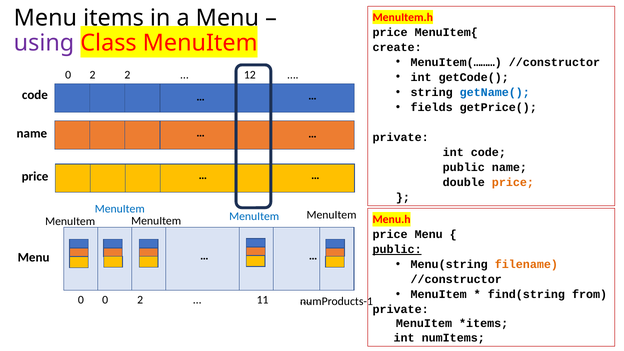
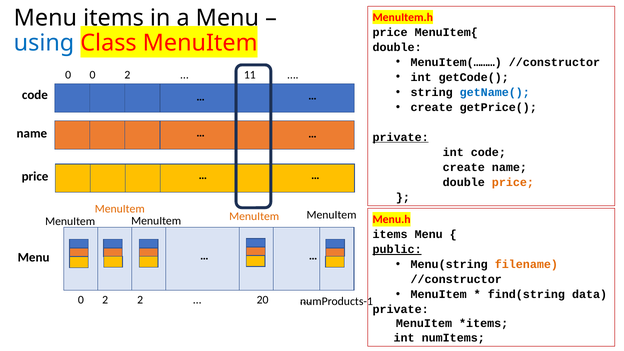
using colour: purple -> blue
create at (397, 47): create -> double
2 at (93, 75): 2 -> 0
12: 12 -> 11
fields at (432, 107): fields -> create
private at (401, 137) underline: none -> present
public at (464, 167): public -> create
MenuItem at (120, 209) colour: blue -> orange
MenuItem at (254, 217) colour: blue -> orange
price at (390, 235): price -> items
from: from -> data
0 at (105, 300): 0 -> 2
11: 11 -> 20
